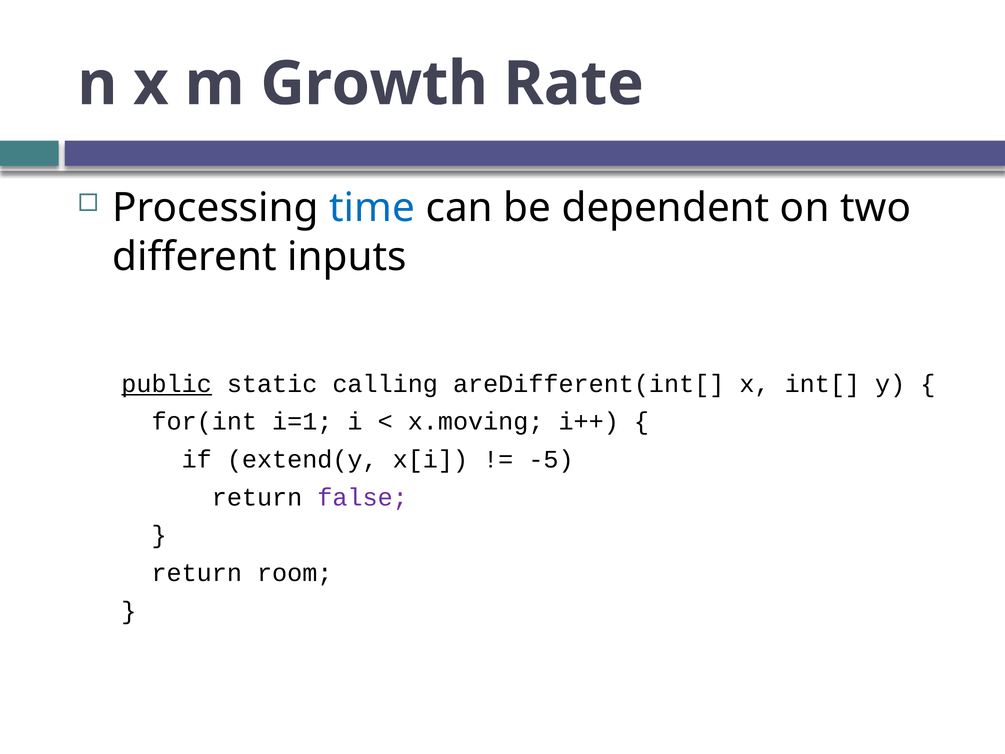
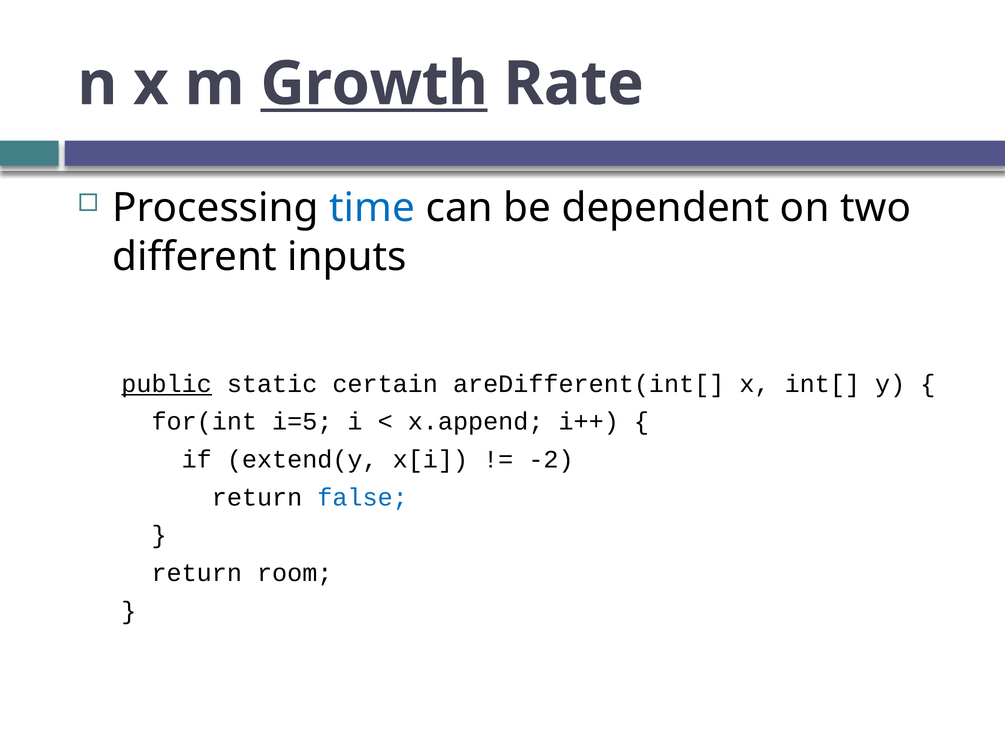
Growth underline: none -> present
calling: calling -> certain
i=1: i=1 -> i=5
x.moving: x.moving -> x.append
-5: -5 -> -2
false colour: purple -> blue
